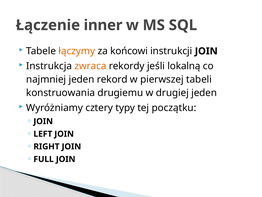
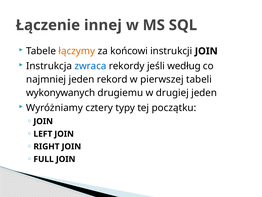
inner: inner -> innej
zwraca colour: orange -> blue
lokalną: lokalną -> według
konstruowania: konstruowania -> wykonywanych
